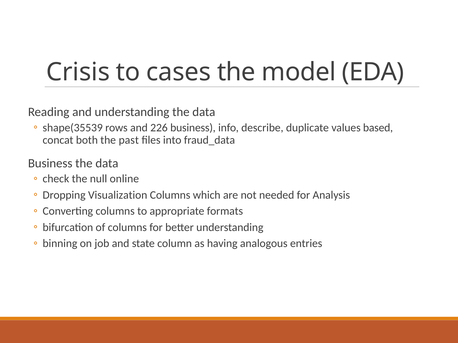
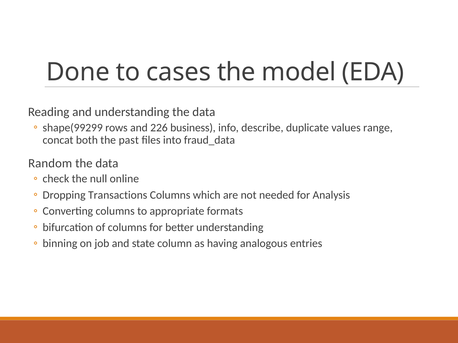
Crisis: Crisis -> Done
shape(35539: shape(35539 -> shape(99299
based: based -> range
Business at (50, 163): Business -> Random
Visualization: Visualization -> Transactions
